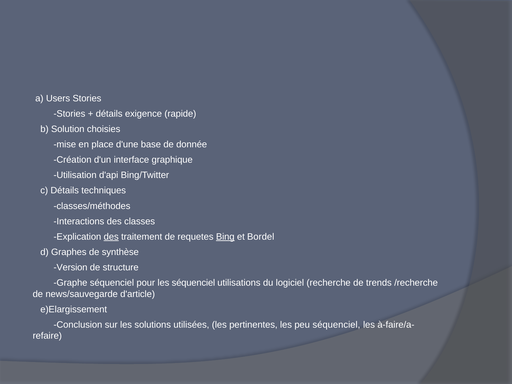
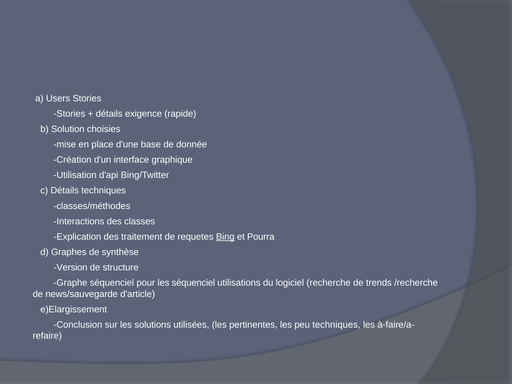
des at (111, 237) underline: present -> none
Bordel: Bordel -> Pourra
peu séquenciel: séquenciel -> techniques
